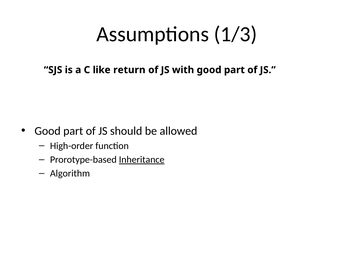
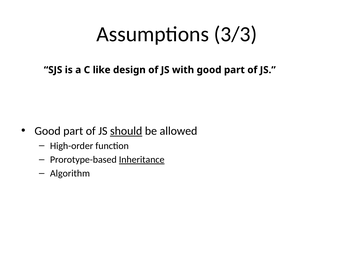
1/3: 1/3 -> 3/3
return: return -> design
should underline: none -> present
